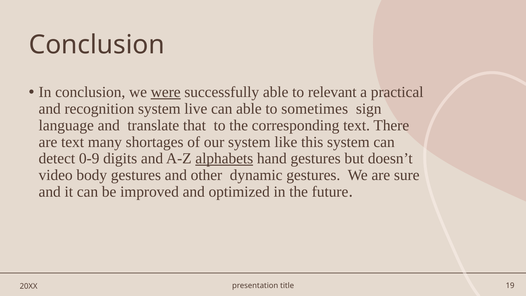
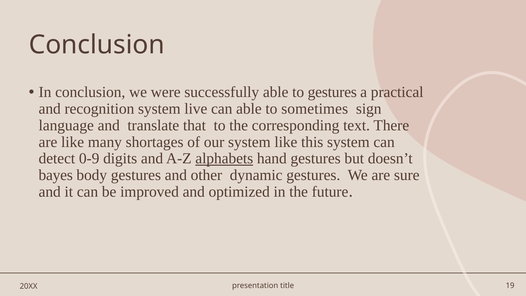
were underline: present -> none
to relevant: relevant -> gestures
are text: text -> like
video: video -> bayes
